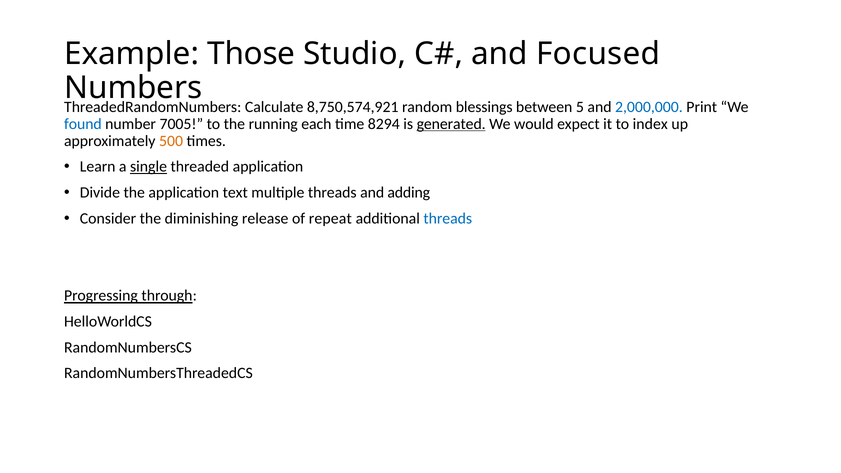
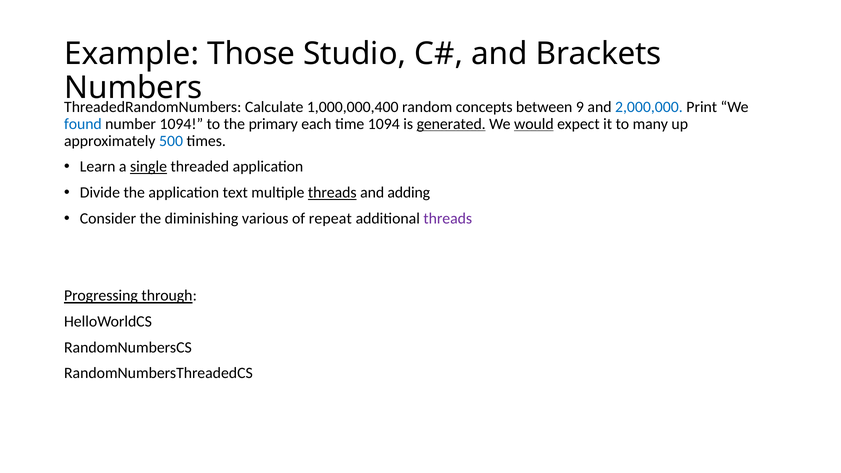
Focused: Focused -> Brackets
8,750,574,921: 8,750,574,921 -> 1,000,000,400
blessings: blessings -> concepts
5: 5 -> 9
number 7005: 7005 -> 1094
running: running -> primary
time 8294: 8294 -> 1094
would underline: none -> present
index: index -> many
500 colour: orange -> blue
threads at (332, 193) underline: none -> present
release: release -> various
threads at (448, 218) colour: blue -> purple
